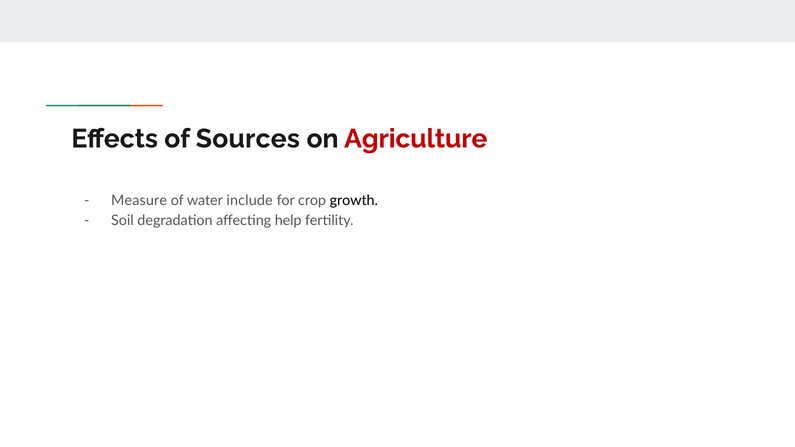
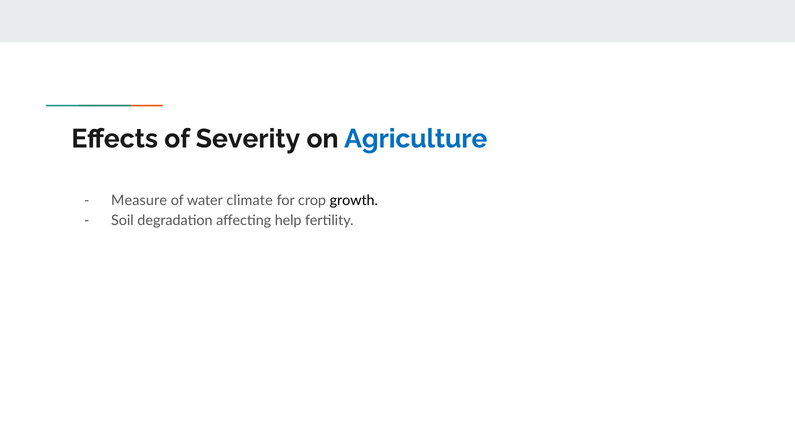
Sources: Sources -> Severity
Agriculture colour: red -> blue
include: include -> climate
